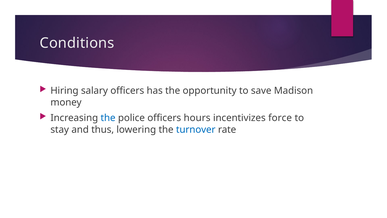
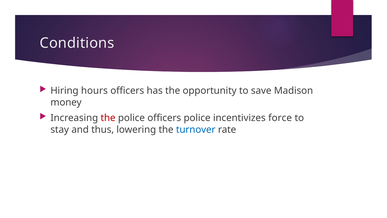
salary: salary -> hours
the at (108, 118) colour: blue -> red
officers hours: hours -> police
